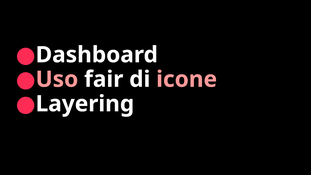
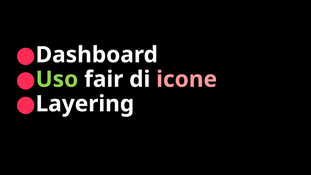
Uso colour: pink -> light green
